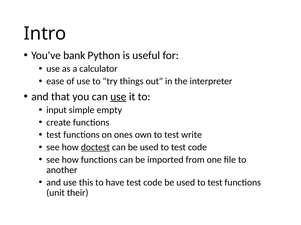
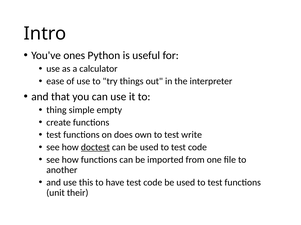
bank: bank -> ones
use at (118, 97) underline: present -> none
input: input -> thing
ones: ones -> does
